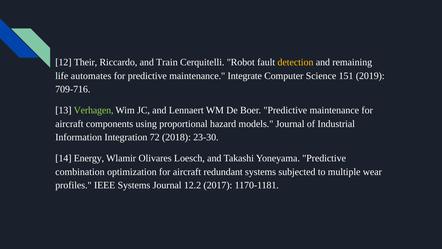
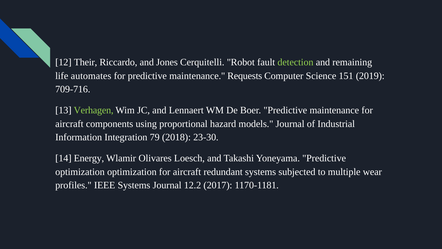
Train: Train -> Jones
detection colour: yellow -> light green
Integrate: Integrate -> Requests
72: 72 -> 79
combination at (80, 172): combination -> optimization
